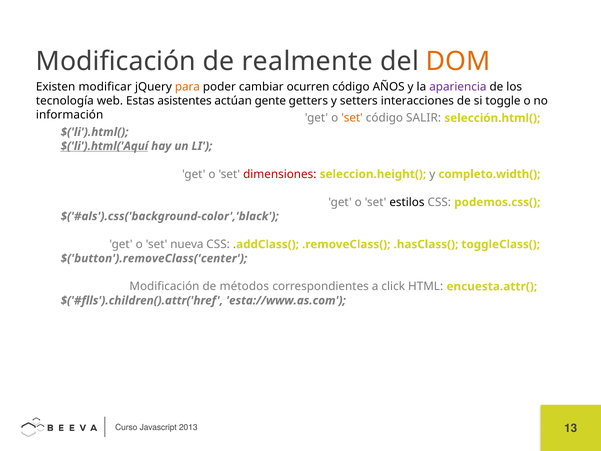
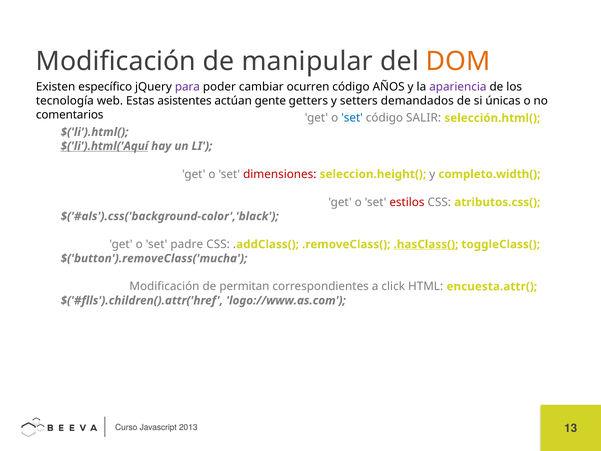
realmente: realmente -> manipular
modificar: modificar -> específico
para colour: orange -> purple
interacciones: interacciones -> demandados
toggle: toggle -> únicas
información: información -> comentarios
set at (352, 118) colour: orange -> blue
estilos colour: black -> red
podemos.css(: podemos.css( -> atributos.css(
nueva: nueva -> padre
.hasClass( underline: none -> present
$('button').removeClass('center: $('button').removeClass('center -> $('button').removeClass('mucha
métodos: métodos -> permitan
esta://www.as.com: esta://www.as.com -> logo://www.as.com
